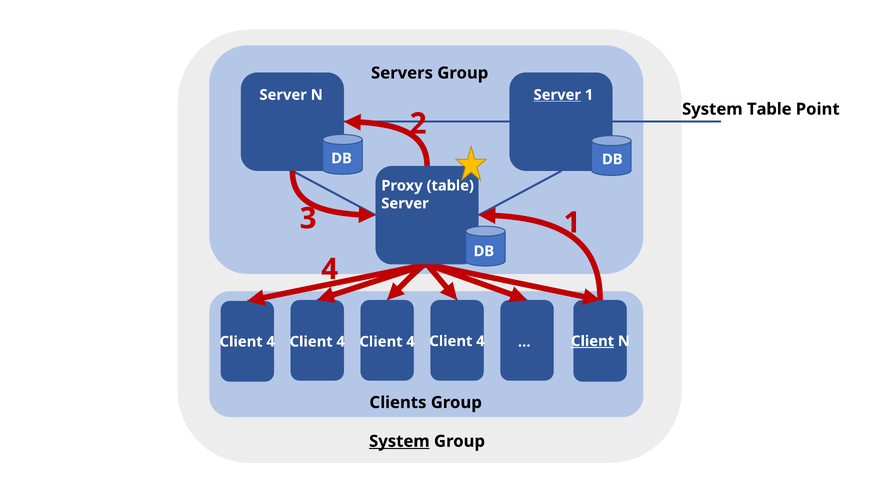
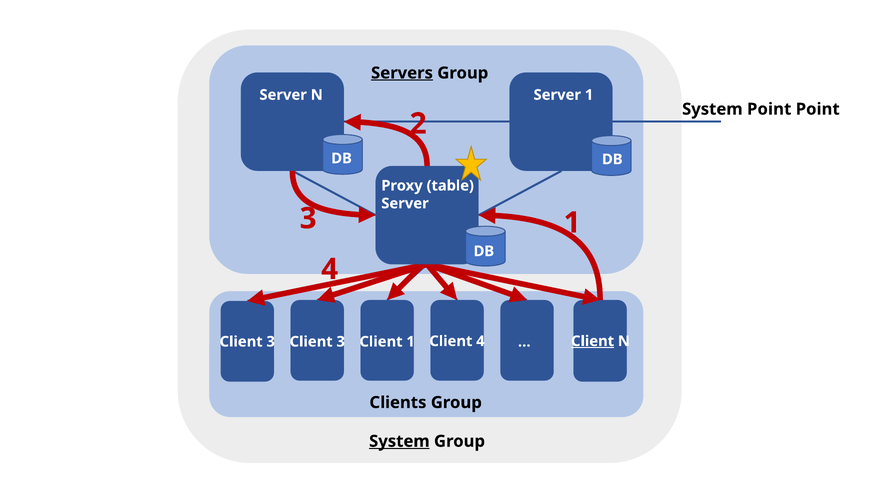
Servers underline: none -> present
Server at (557, 95) underline: present -> none
System Table: Table -> Point
4 at (271, 342): 4 -> 3
4 at (341, 342): 4 -> 3
4 at (411, 342): 4 -> 1
